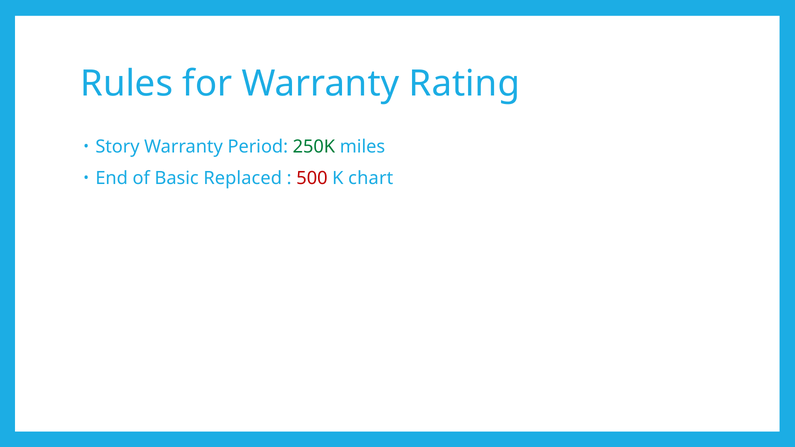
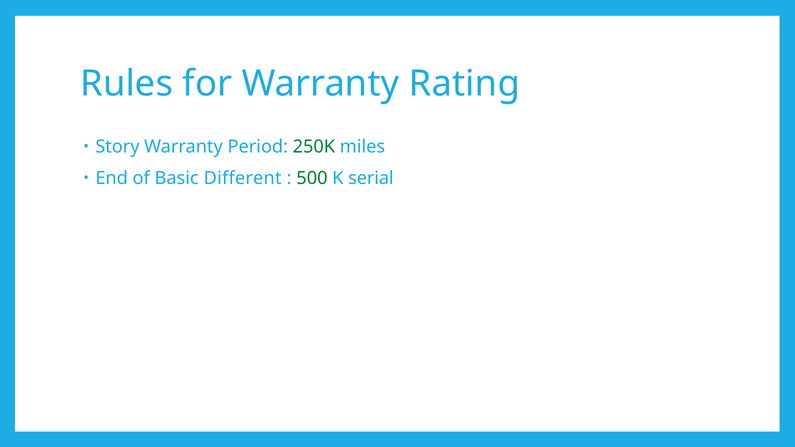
Replaced: Replaced -> Different
500 colour: red -> green
chart: chart -> serial
